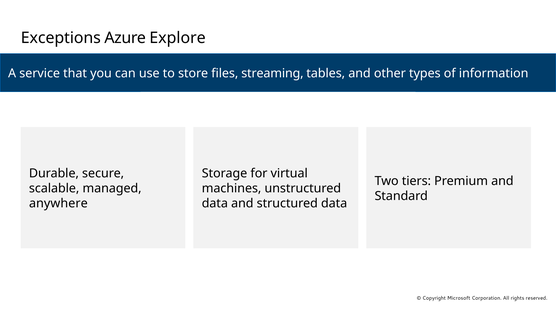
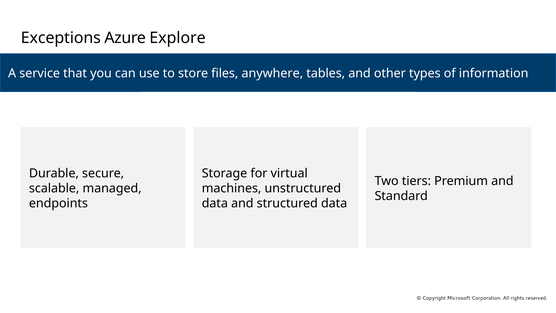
streaming: streaming -> anywhere
anywhere: anywhere -> endpoints
